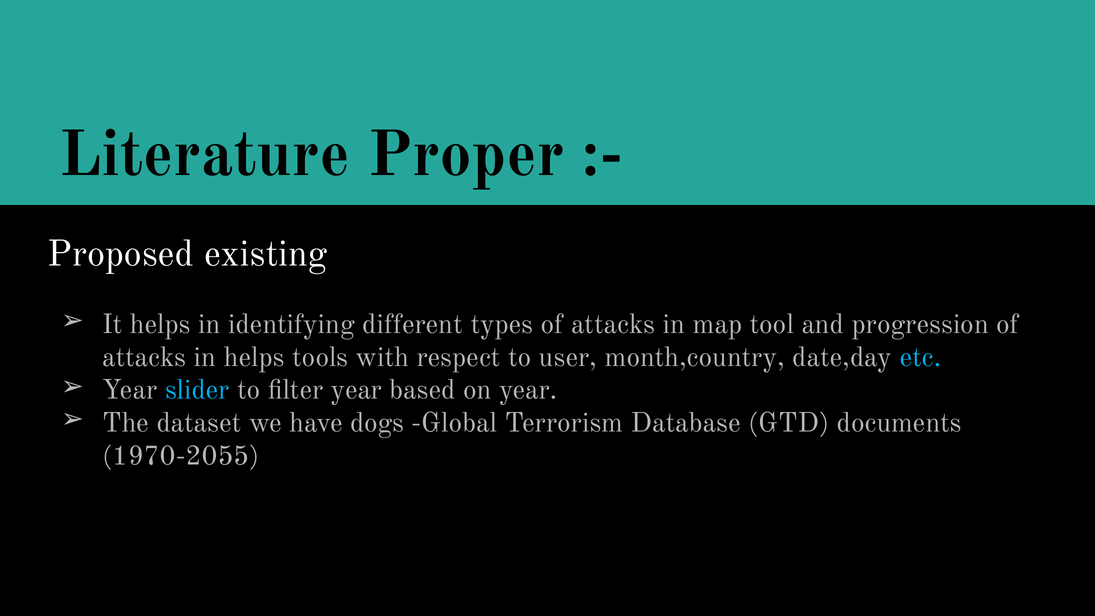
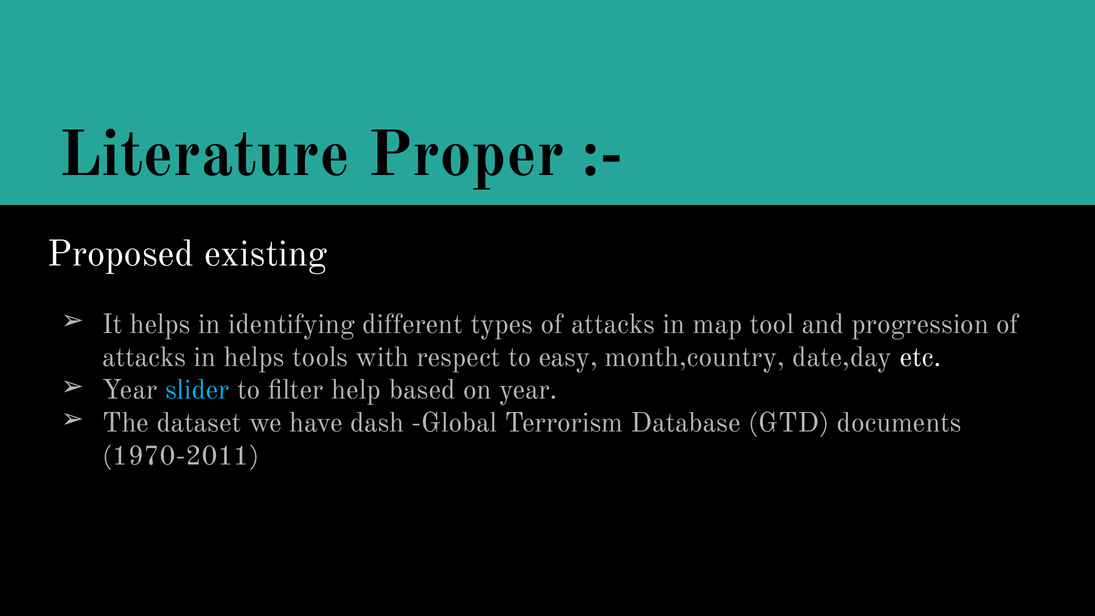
user: user -> easy
etc colour: light blue -> white
filter year: year -> help
dogs: dogs -> dash
1970-2055: 1970-2055 -> 1970-2011
